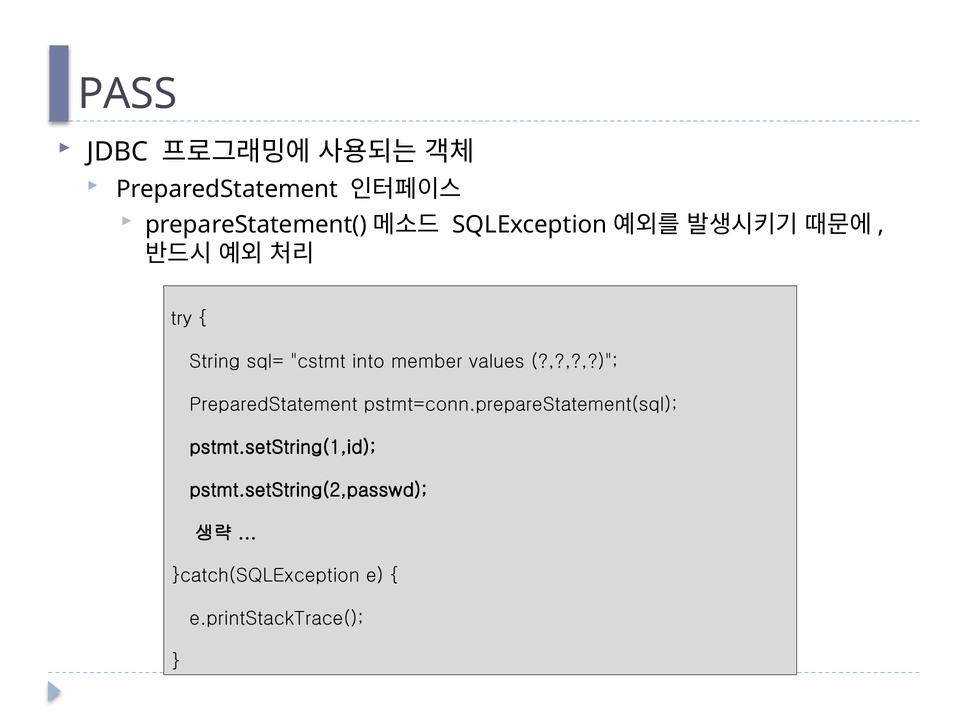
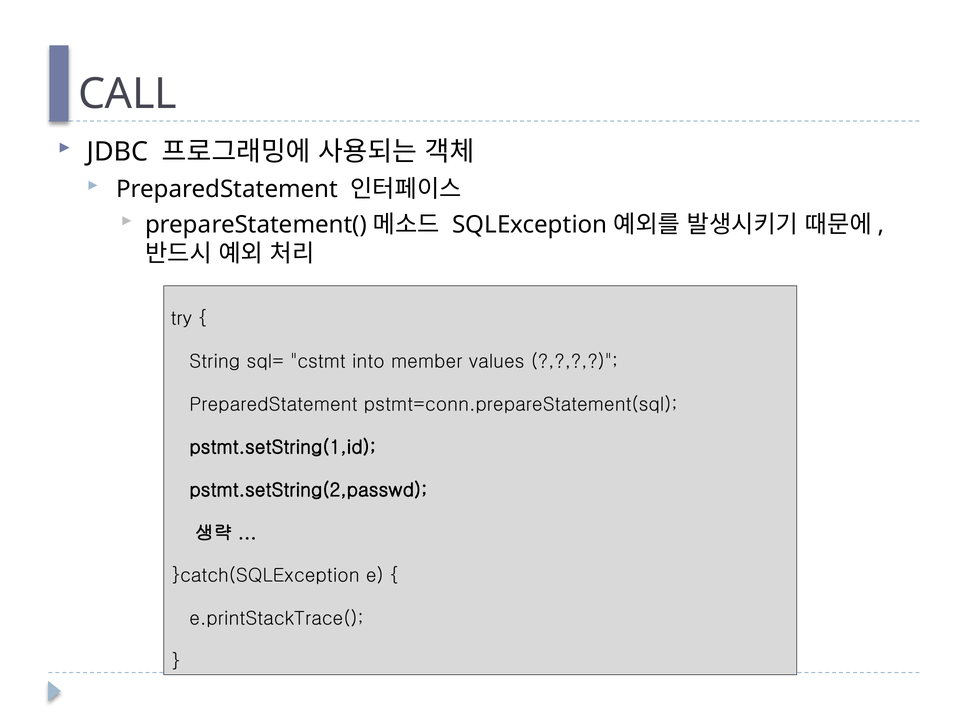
PASS: PASS -> CALL
